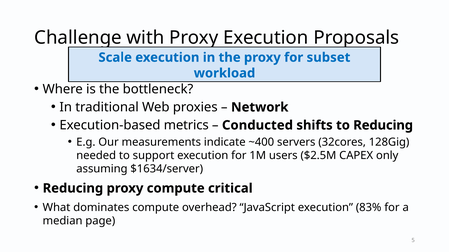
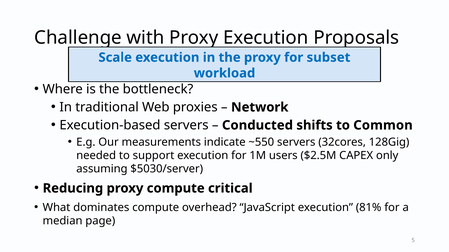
Execution-based metrics: metrics -> servers
to Reducing: Reducing -> Common
~400: ~400 -> ~550
$1634/server: $1634/server -> $5030/server
83%: 83% -> 81%
